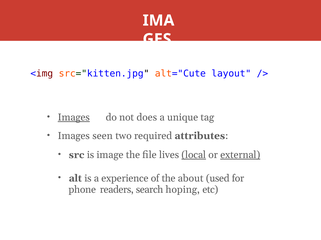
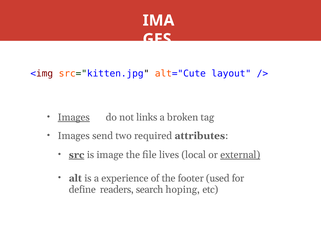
does: does -> links
unique: unique -> broken
seen: seen -> send
src underline: none -> present
local underline: present -> none
about: about -> footer
phone: phone -> define
